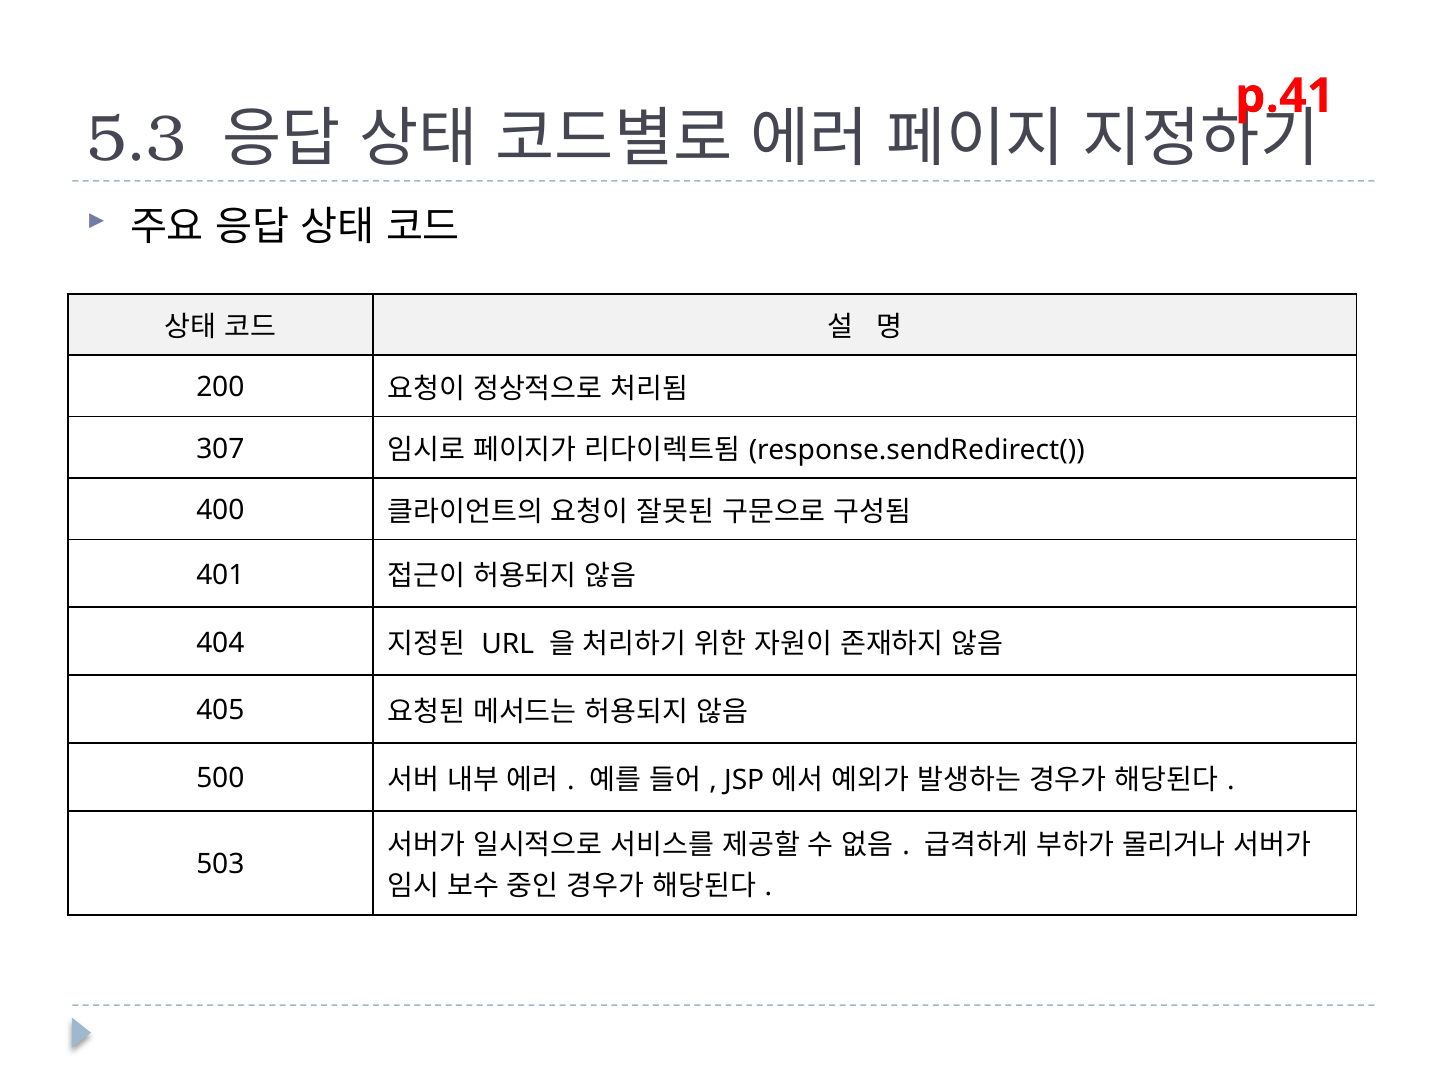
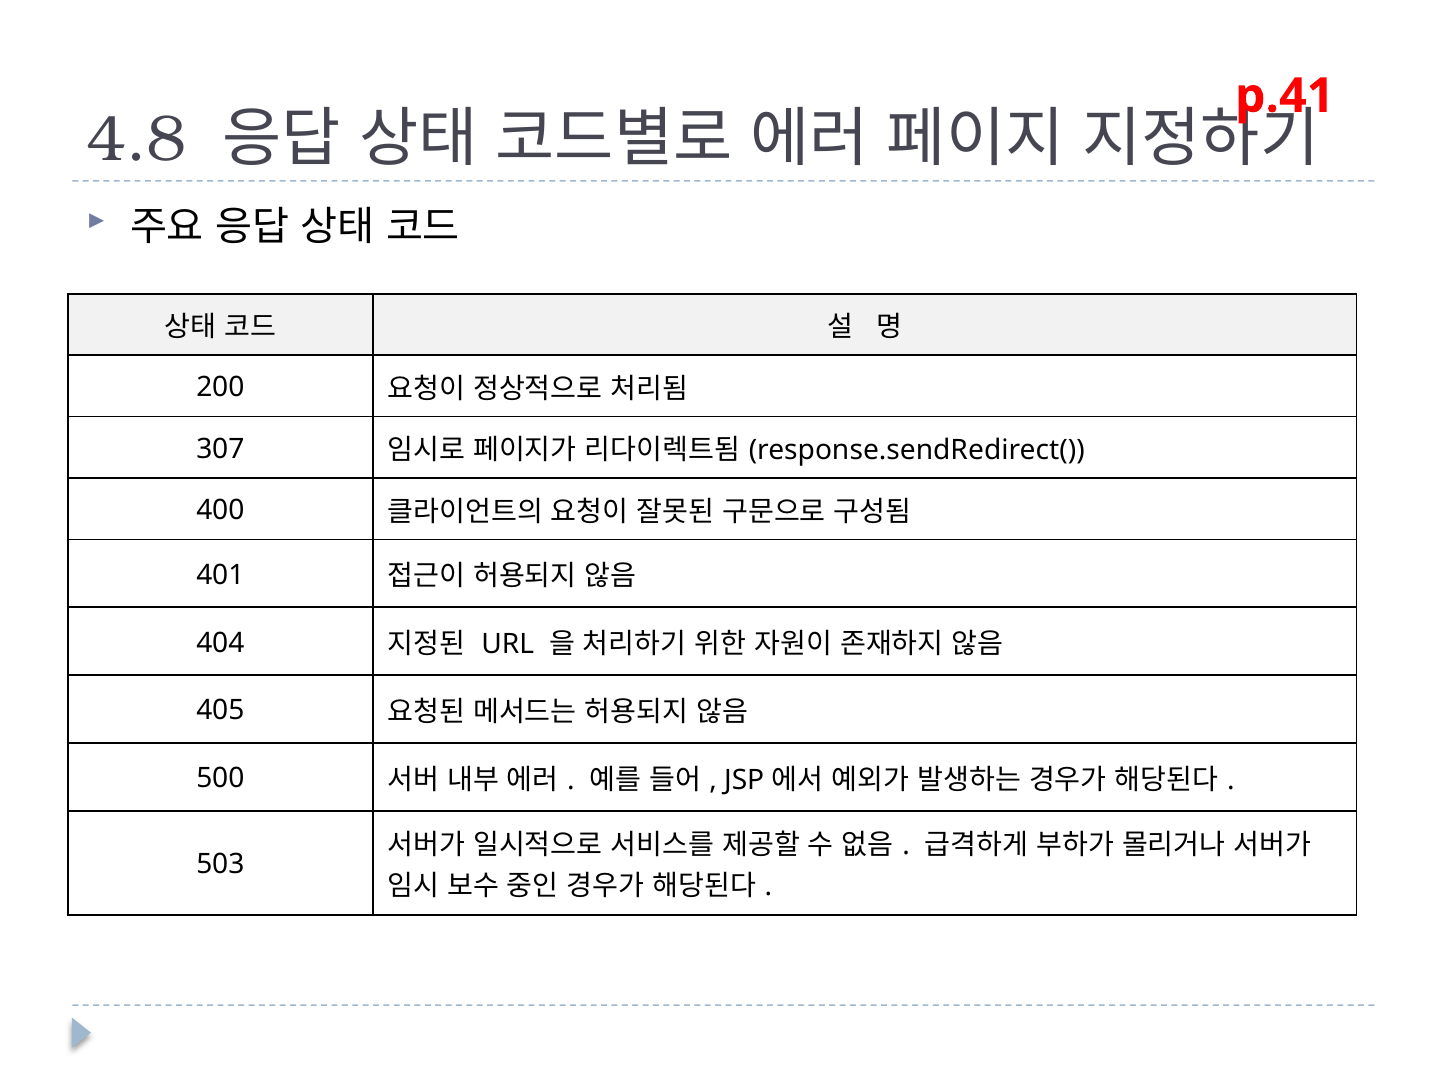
5.3: 5.3 -> 4.8
